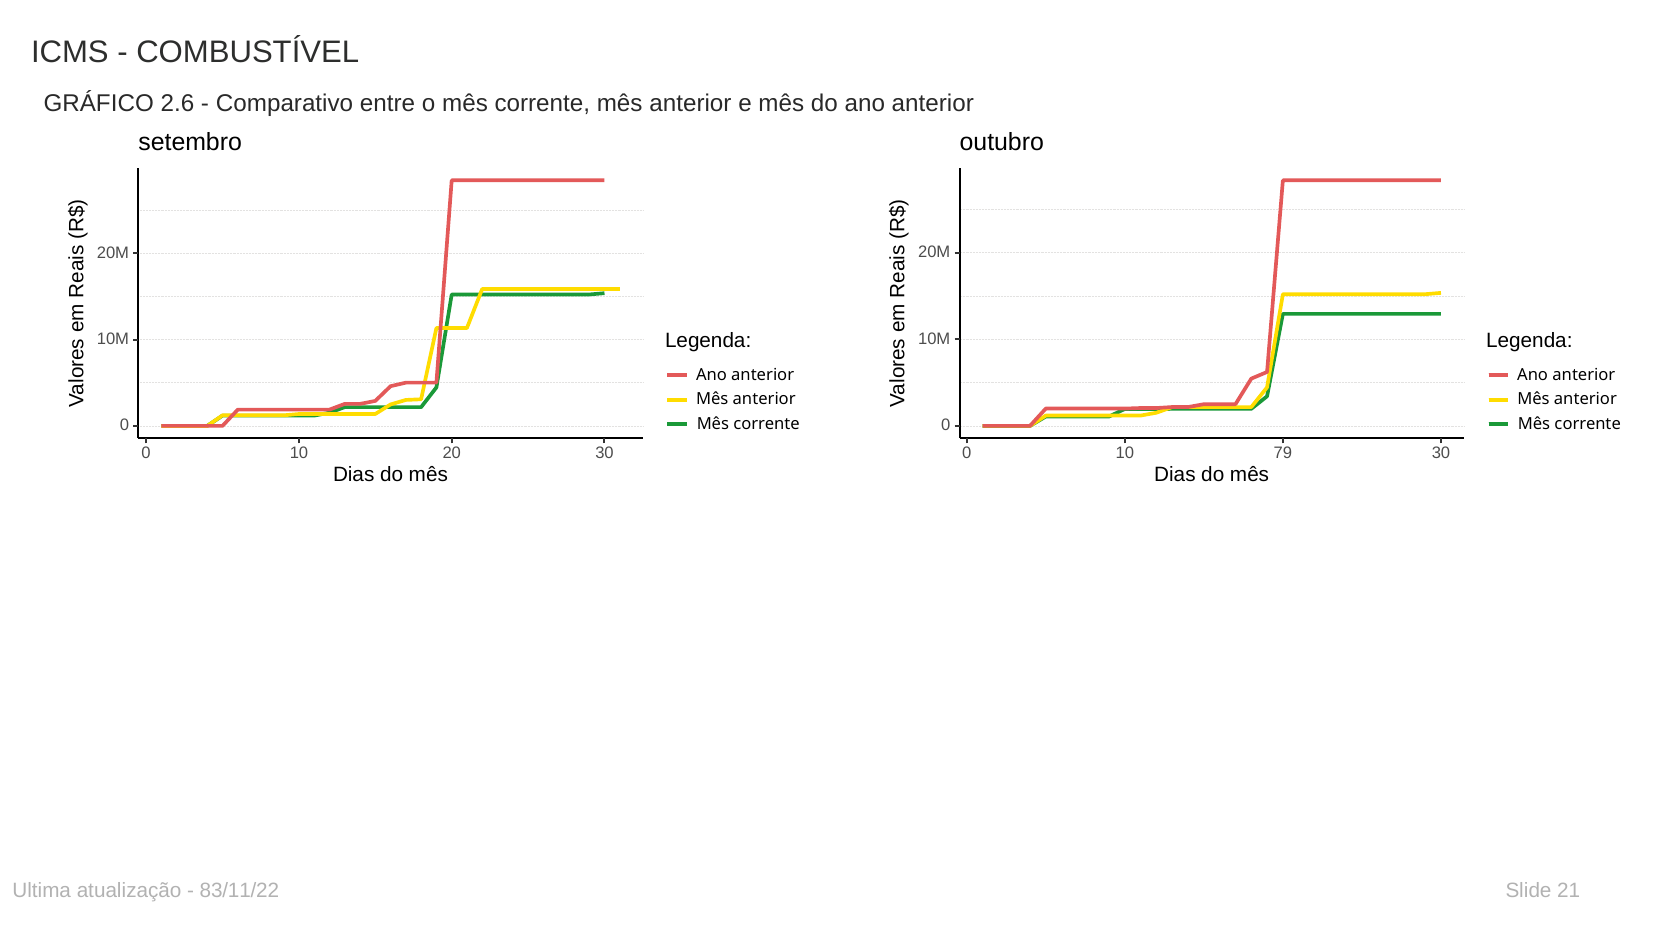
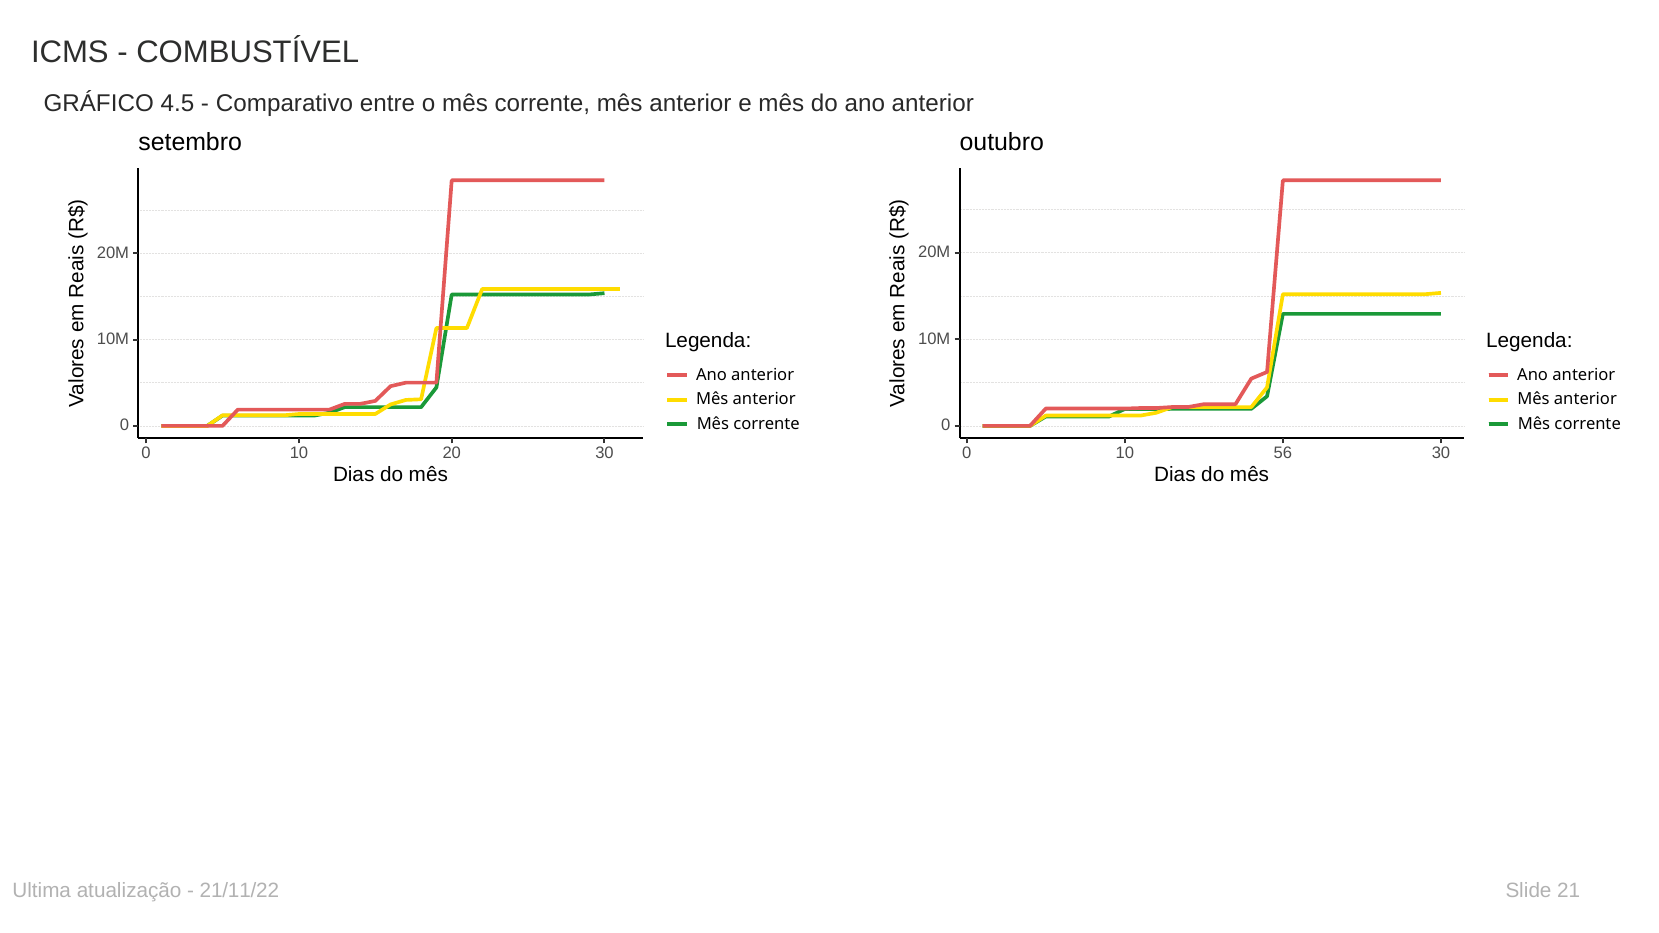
2.6: 2.6 -> 4.5
79: 79 -> 56
83/11/22: 83/11/22 -> 21/11/22
